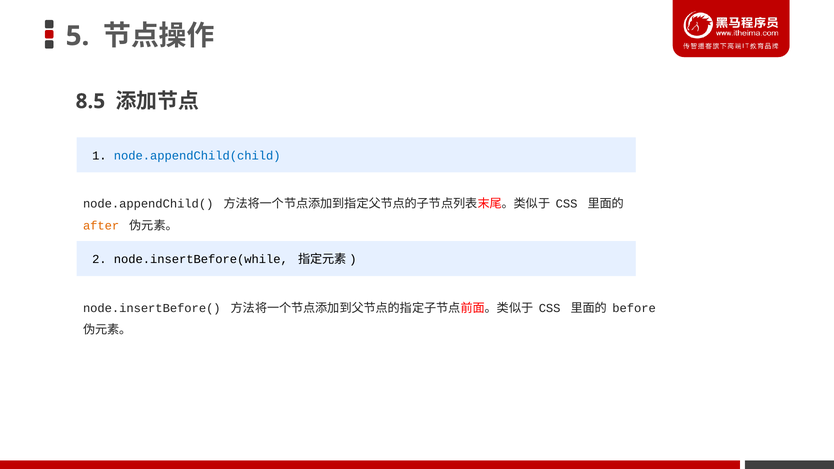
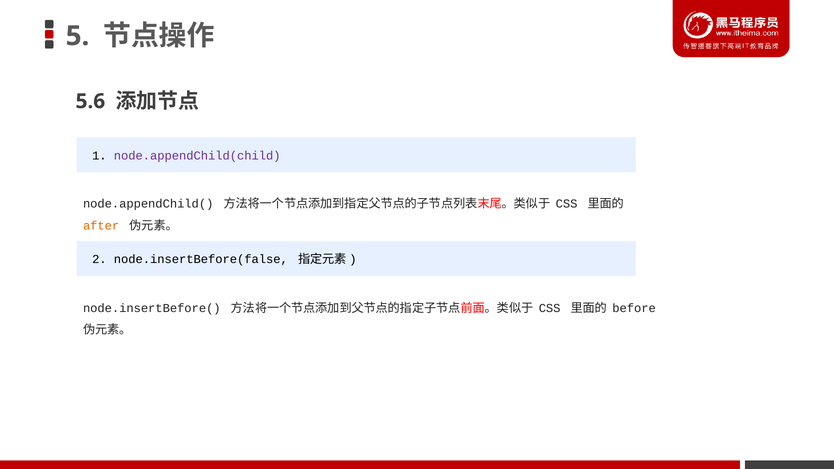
8.5: 8.5 -> 5.6
node.appendChild(child colour: blue -> purple
node.insertBefore(while: node.insertBefore(while -> node.insertBefore(false
